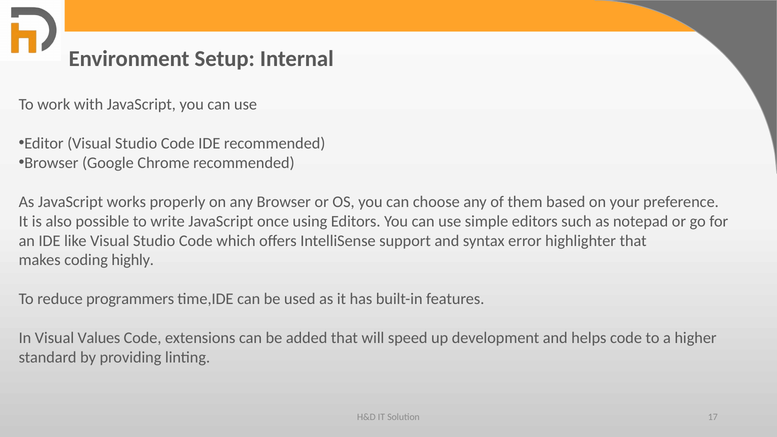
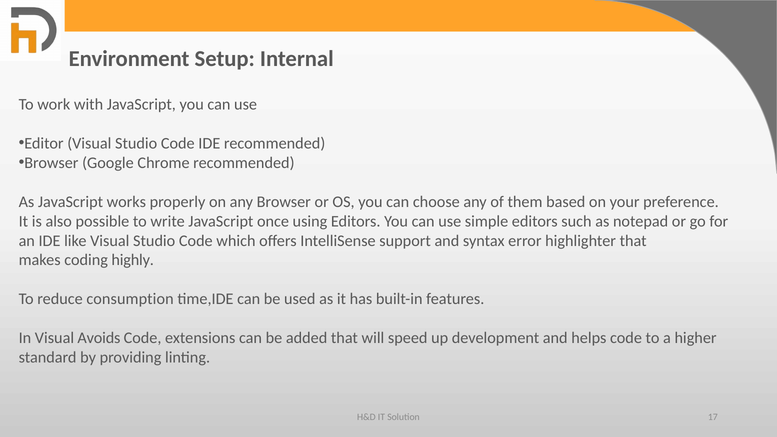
programmers: programmers -> consumption
Values: Values -> Avoids
